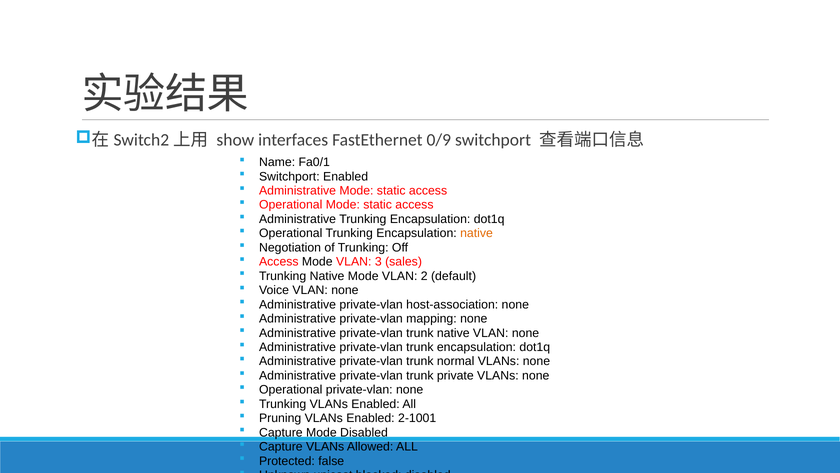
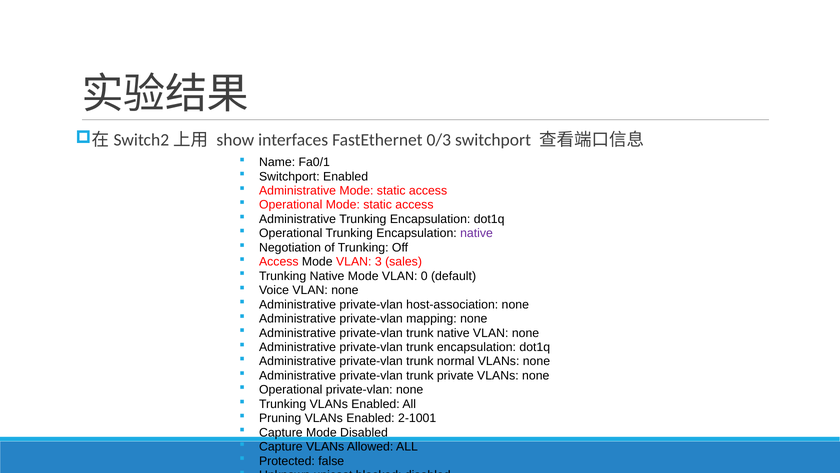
0/9: 0/9 -> 0/3
native at (477, 233) colour: orange -> purple
2: 2 -> 0
